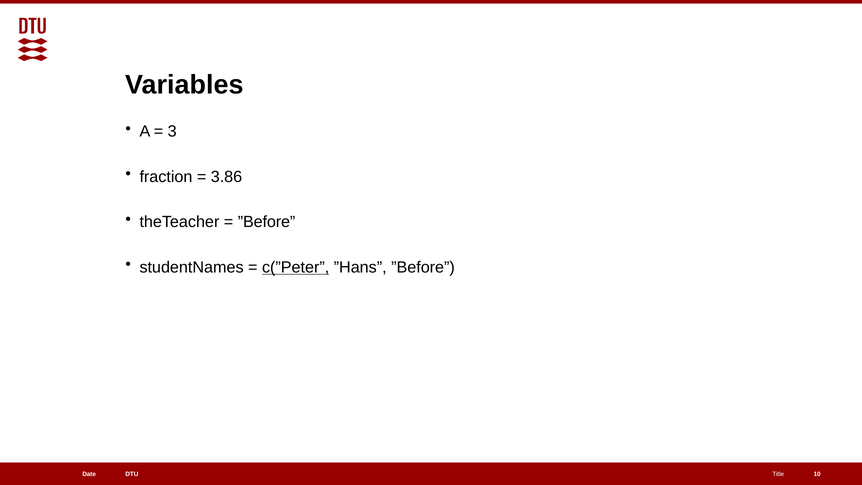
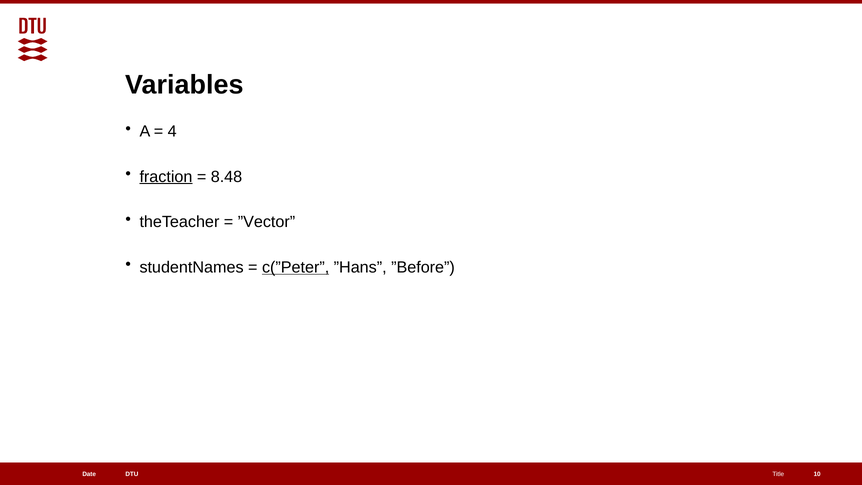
3: 3 -> 4
fraction underline: none -> present
3.86: 3.86 -> 8.48
”Before at (267, 222): ”Before -> ”Vector
